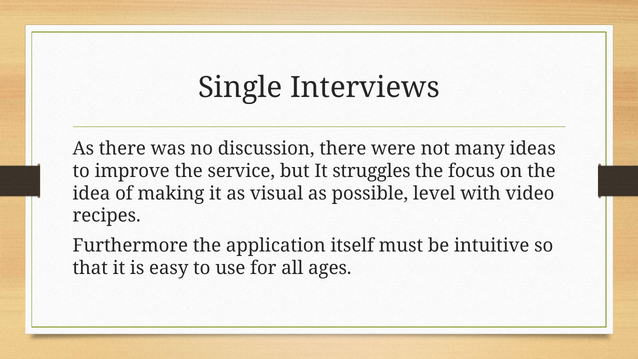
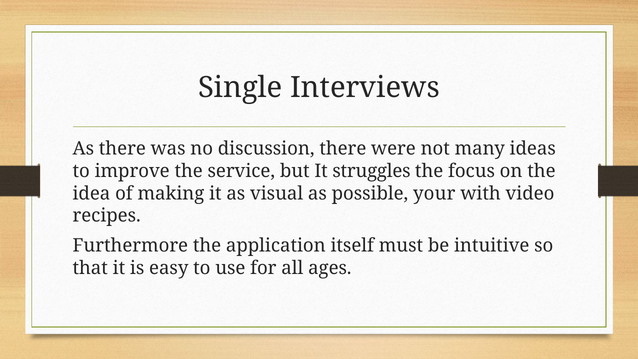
level: level -> your
